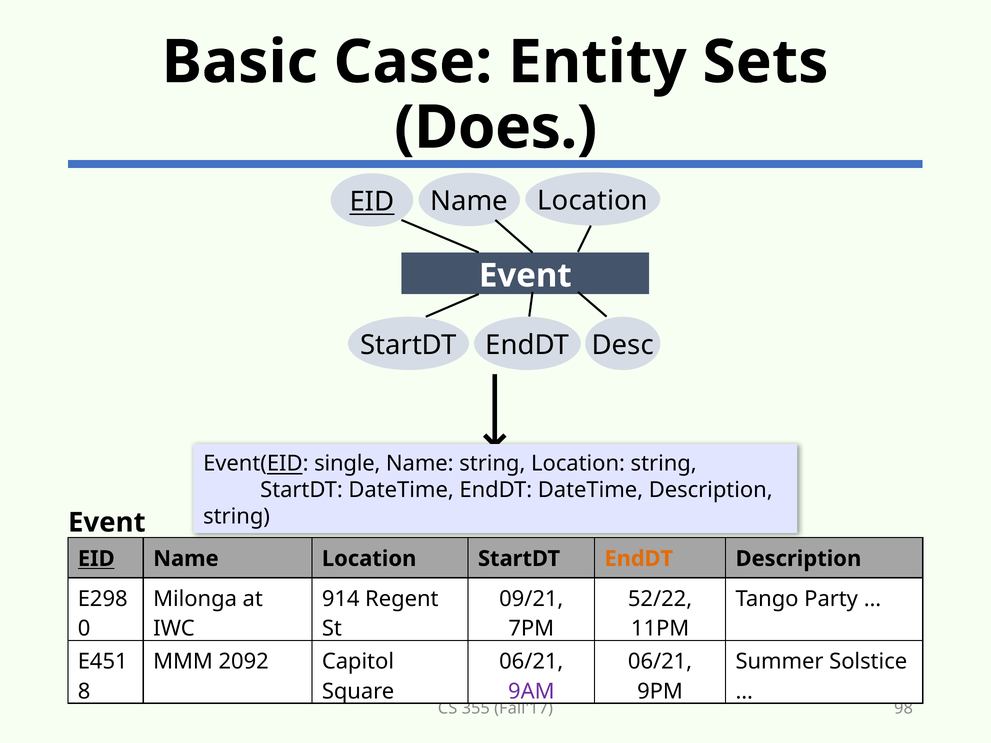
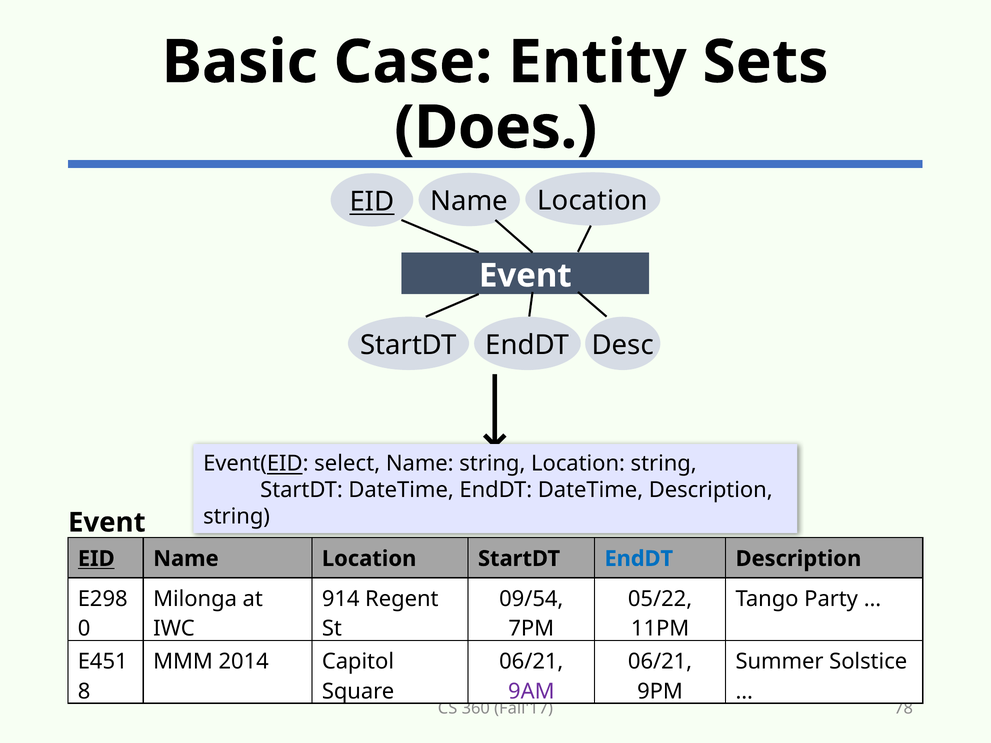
single: single -> select
EndDT at (639, 559) colour: orange -> blue
09/21: 09/21 -> 09/54
52/22: 52/22 -> 05/22
2092: 2092 -> 2014
355: 355 -> 360
98: 98 -> 78
